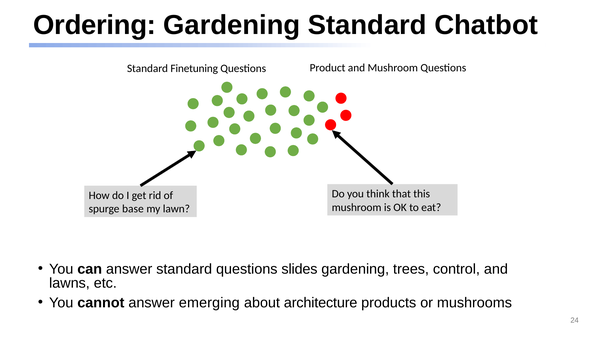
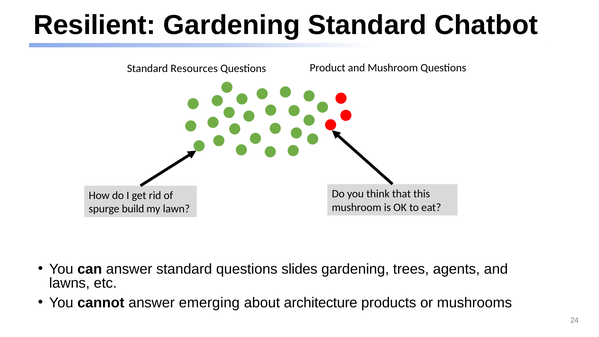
Ordering: Ordering -> Resilient
Finetuning: Finetuning -> Resources
base: base -> build
control: control -> agents
